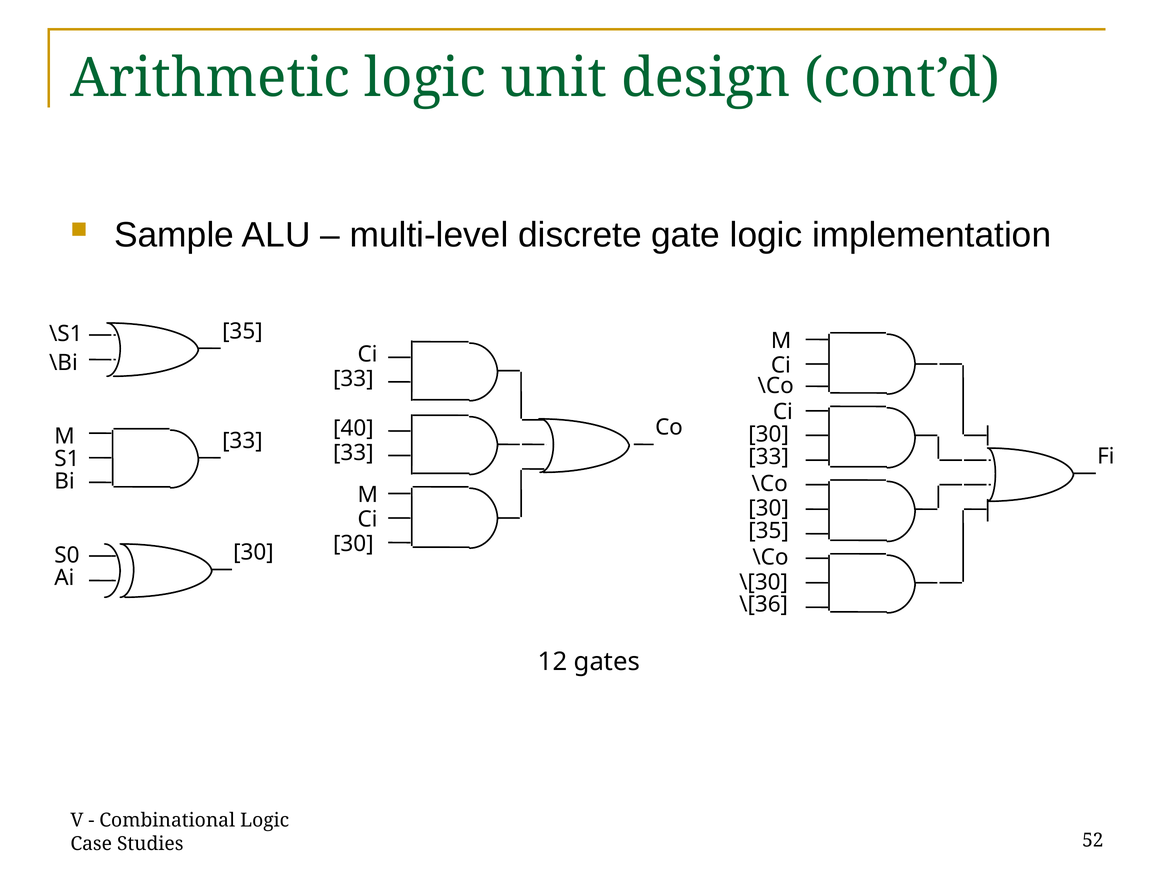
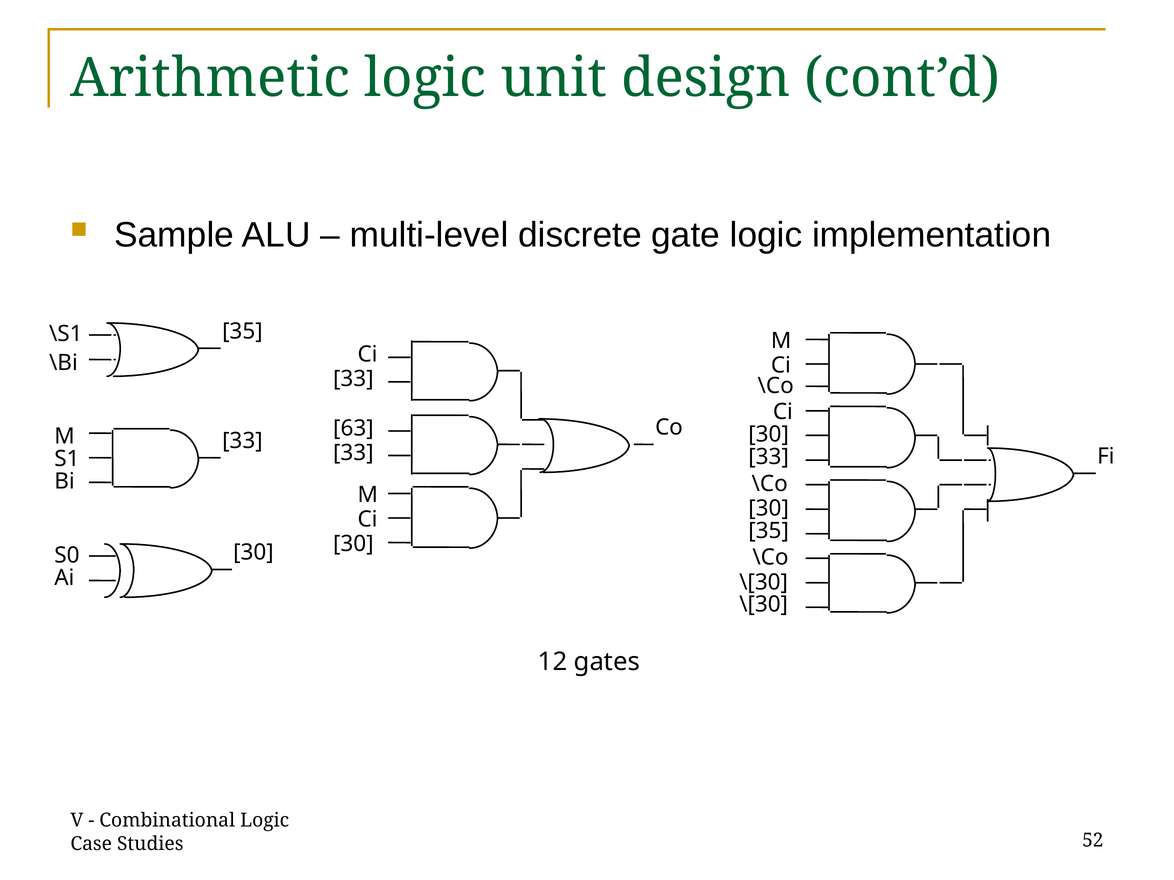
40: 40 -> 63
\[36 at (764, 604): \[36 -> \[30
